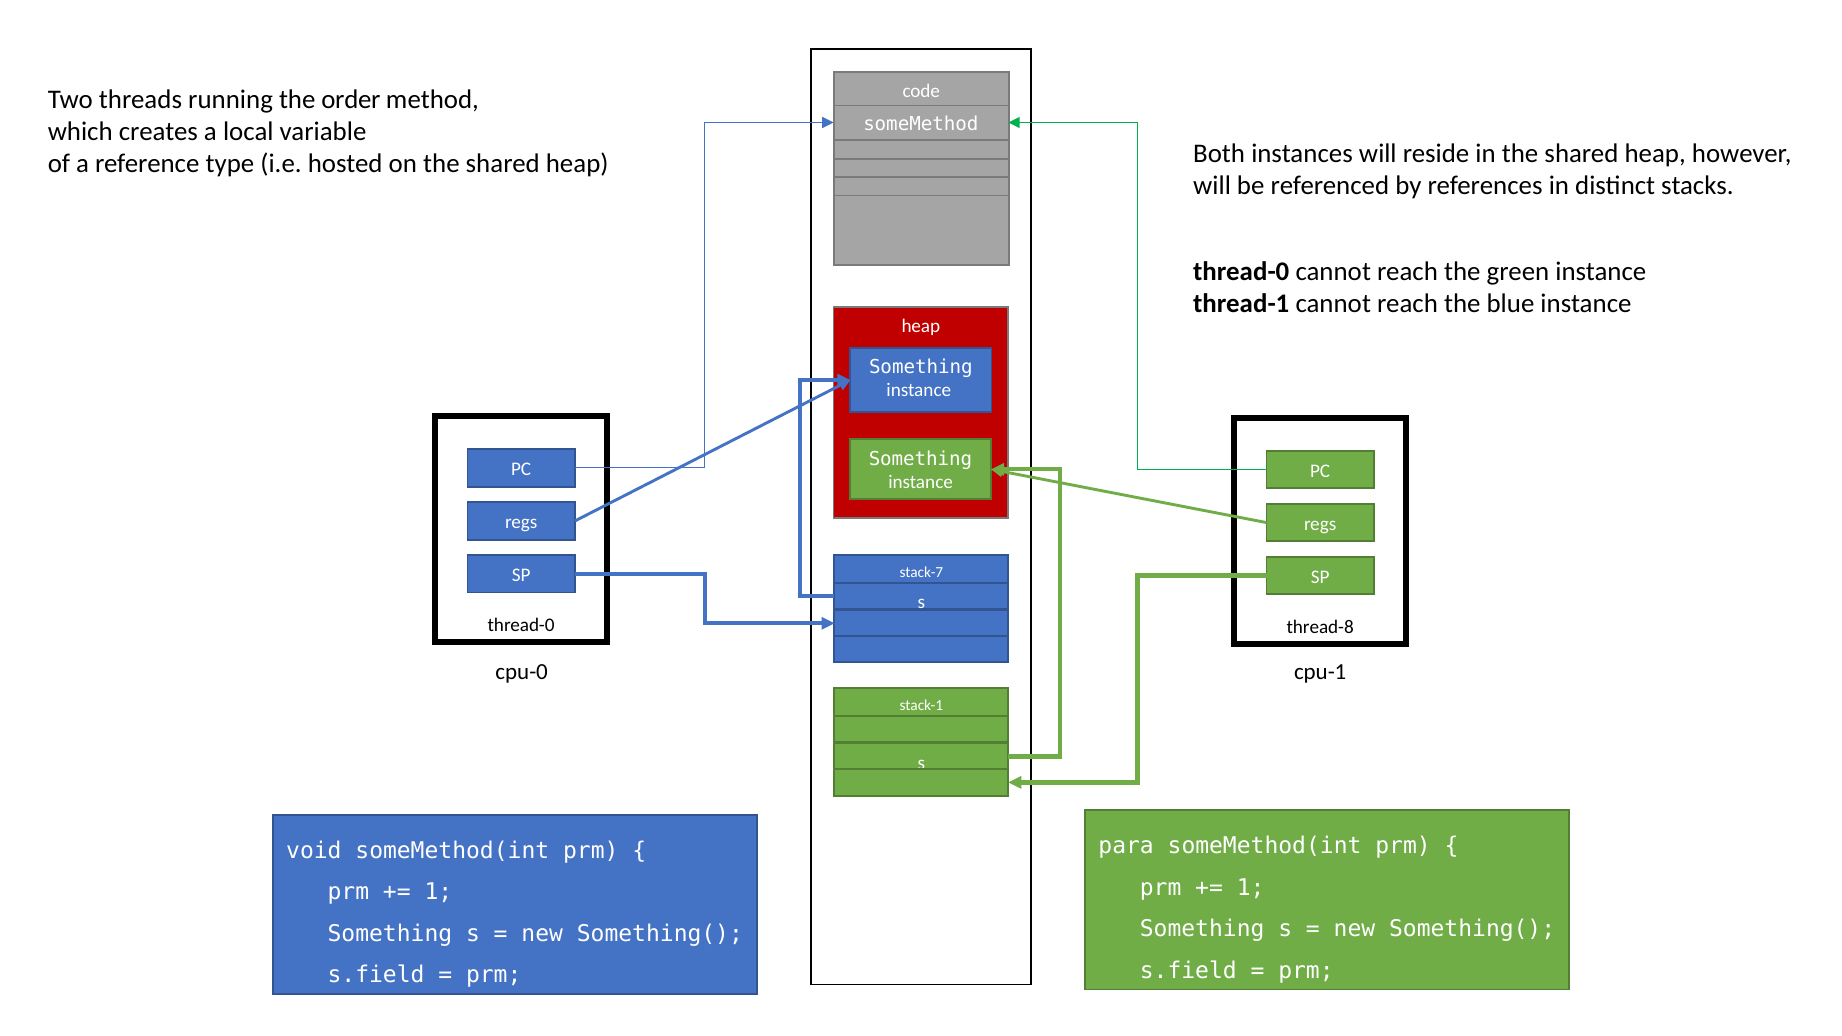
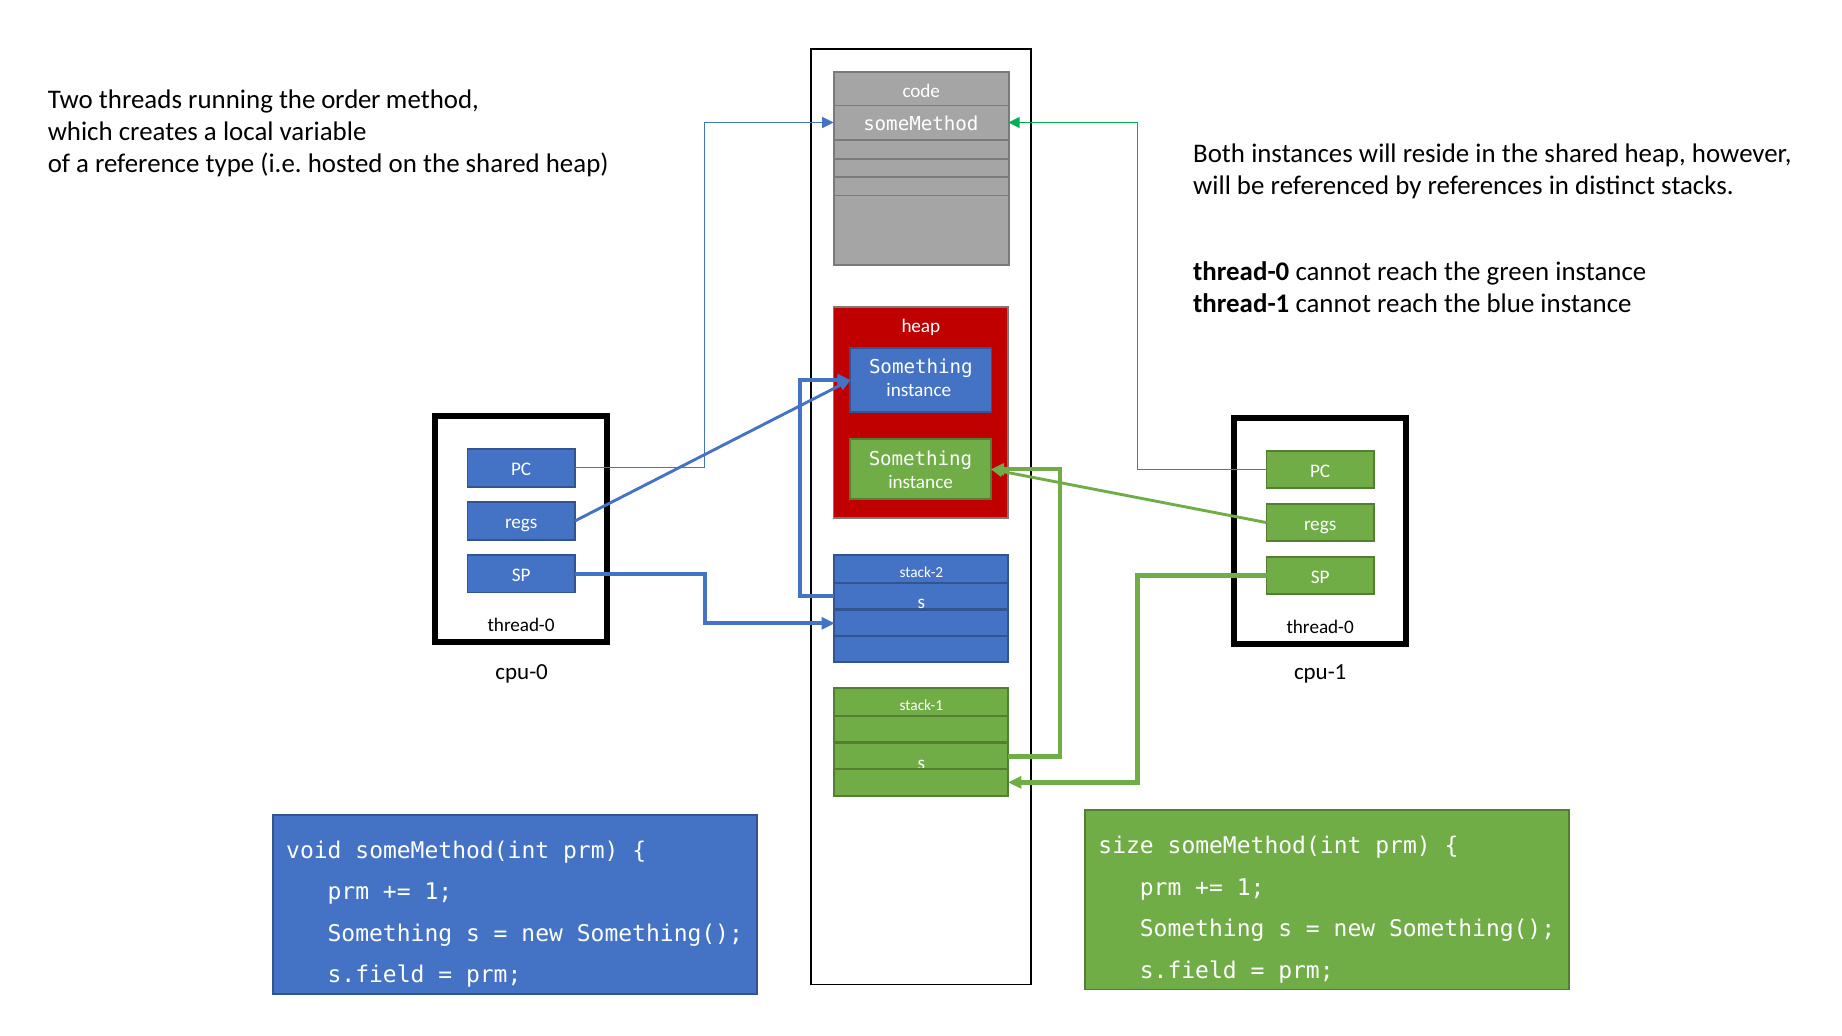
stack-7: stack-7 -> stack-2
thread-8 at (1320, 627): thread-8 -> thread-0
para: para -> size
